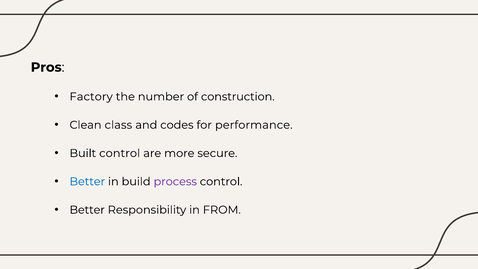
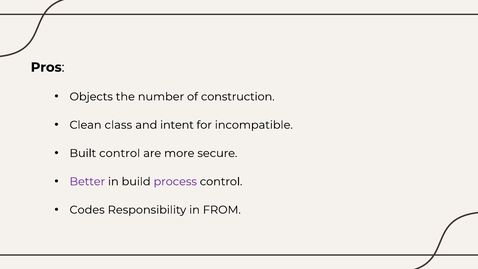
Factory: Factory -> Objects
codes: codes -> intent
performance: performance -> incompatible
Better at (87, 181) colour: blue -> purple
Better at (87, 210): Better -> Codes
